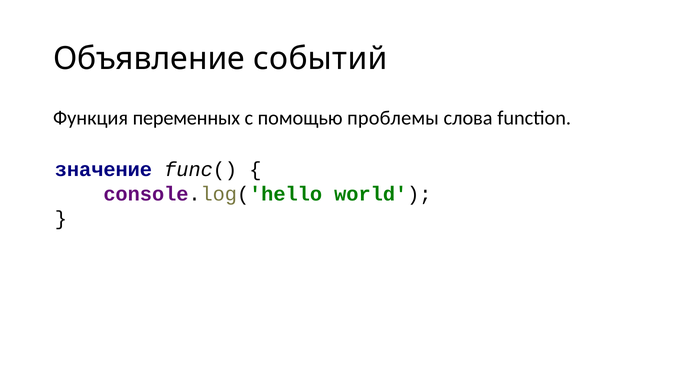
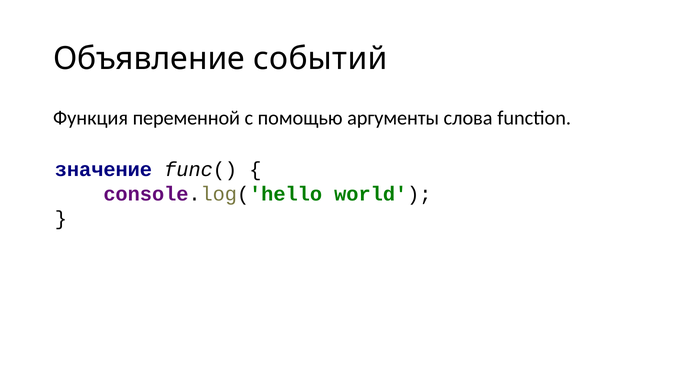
переменных: переменных -> переменной
проблемы: проблемы -> аргументы
